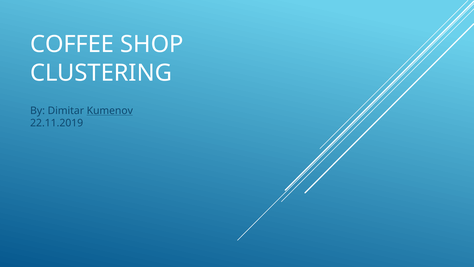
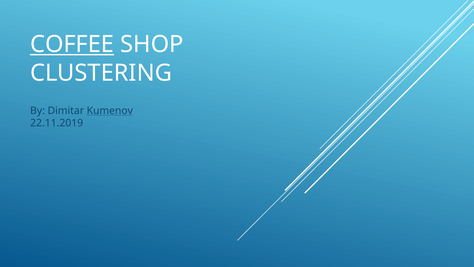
COFFEE underline: none -> present
